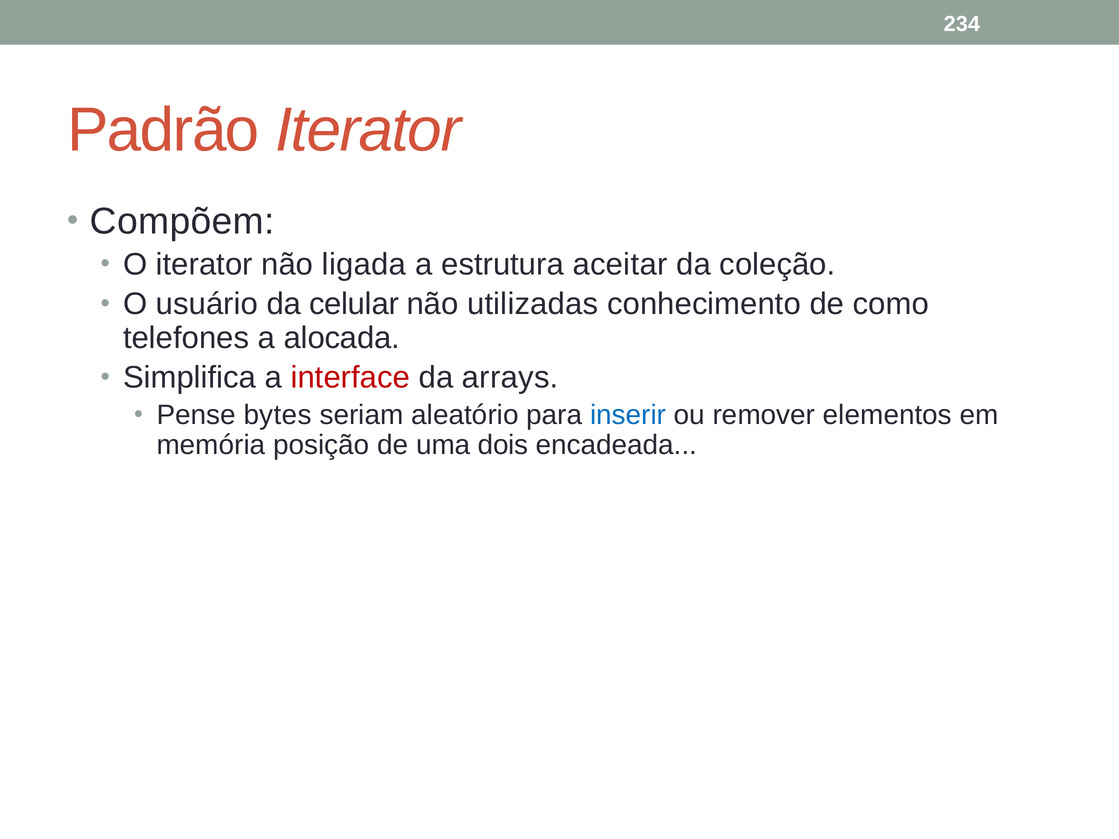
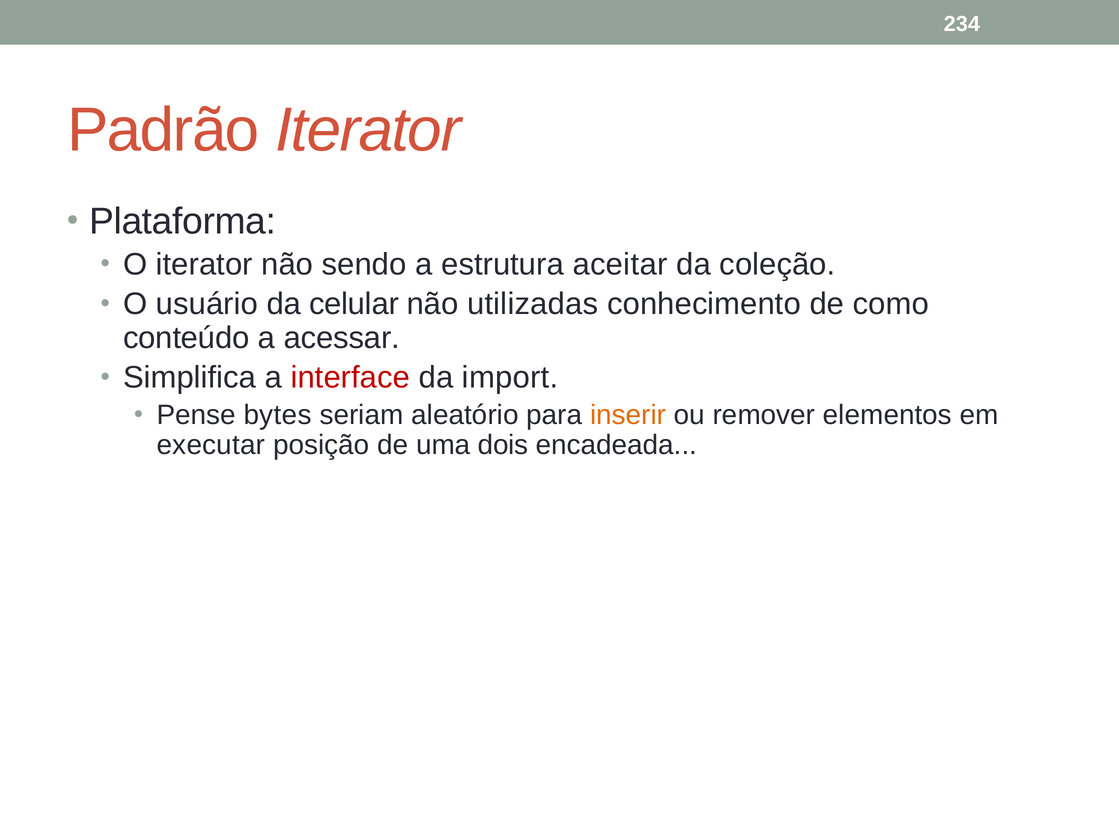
Compõem: Compõem -> Plataforma
ligada: ligada -> sendo
telefones: telefones -> conteúdo
alocada: alocada -> acessar
arrays: arrays -> import
inserir colour: blue -> orange
memória: memória -> executar
